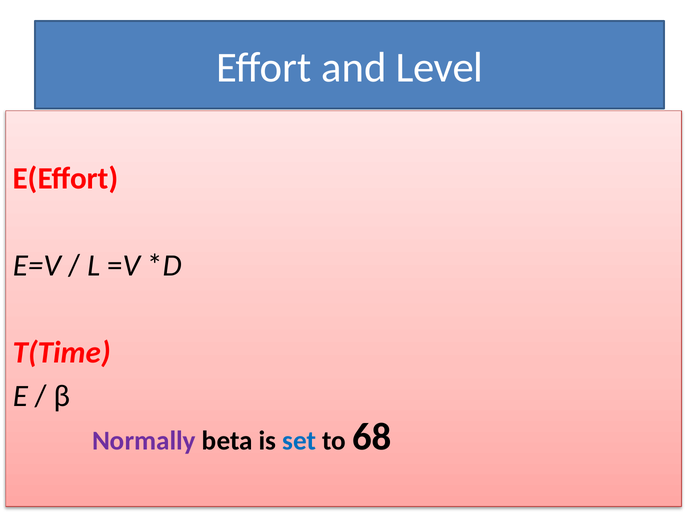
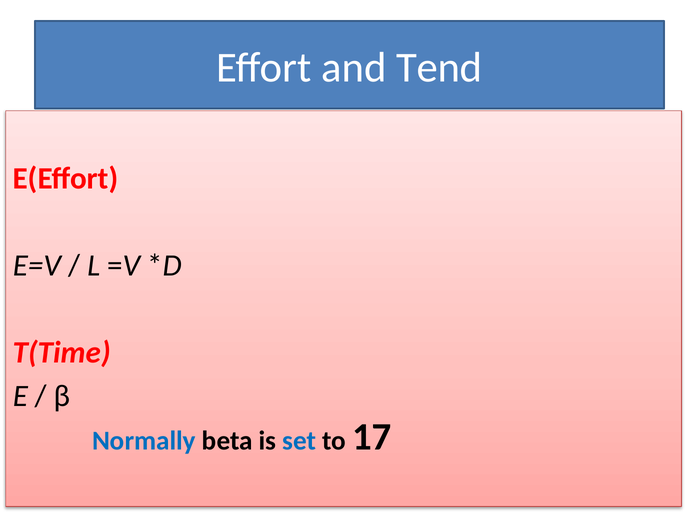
Level: Level -> Tend
Normally colour: purple -> blue
68: 68 -> 17
